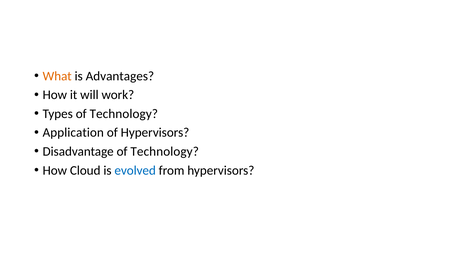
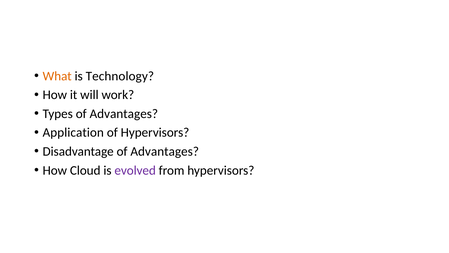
Advantages: Advantages -> Technology
Types of Technology: Technology -> Advantages
Disadvantage of Technology: Technology -> Advantages
evolved colour: blue -> purple
